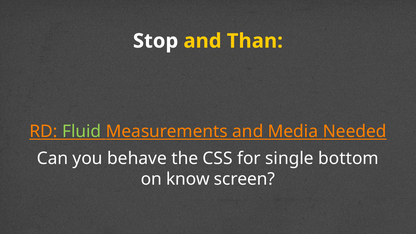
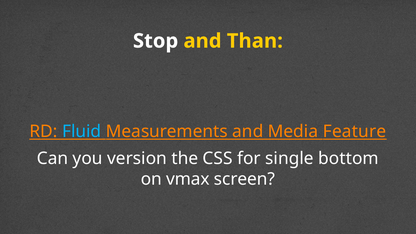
Fluid colour: light green -> light blue
Needed: Needed -> Feature
behave: behave -> version
know: know -> vmax
